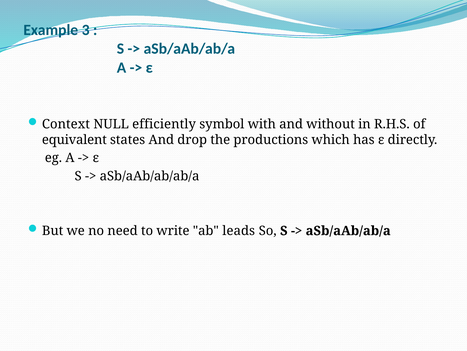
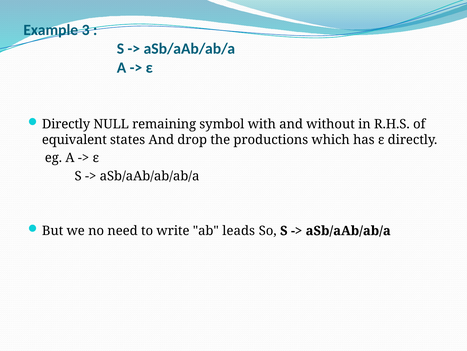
Context at (66, 124): Context -> Directly
efficiently: efficiently -> remaining
